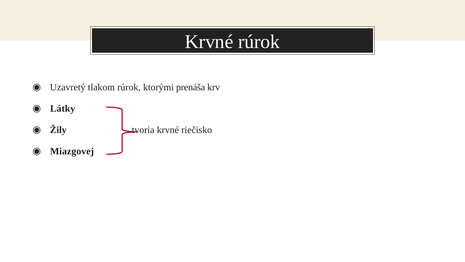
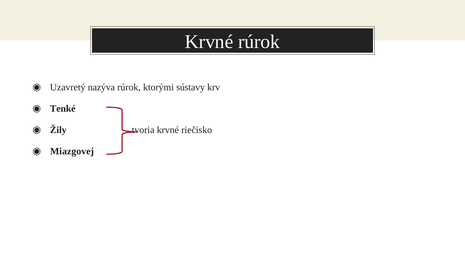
tlakom: tlakom -> nazýva
prenáša: prenáša -> sústavy
Látky: Látky -> Tenké
